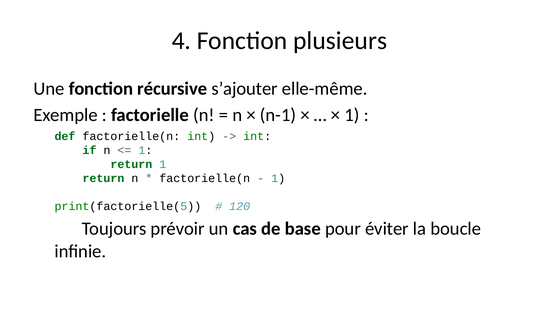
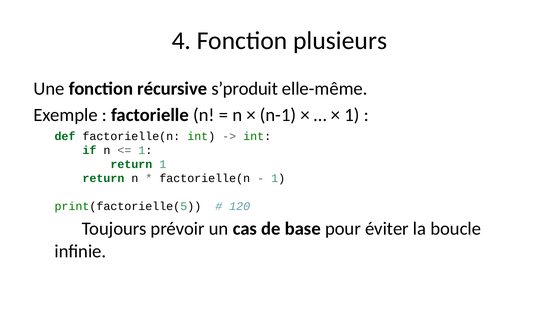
s’ajouter: s’ajouter -> s’produit
